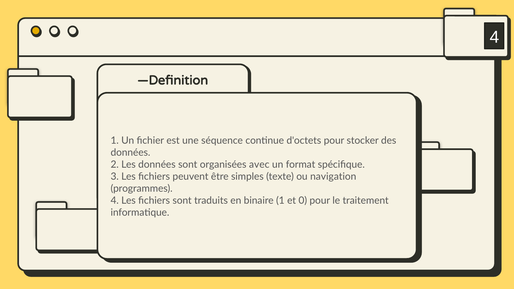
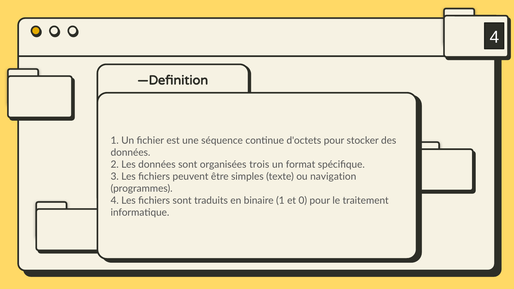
avec: avec -> trois
